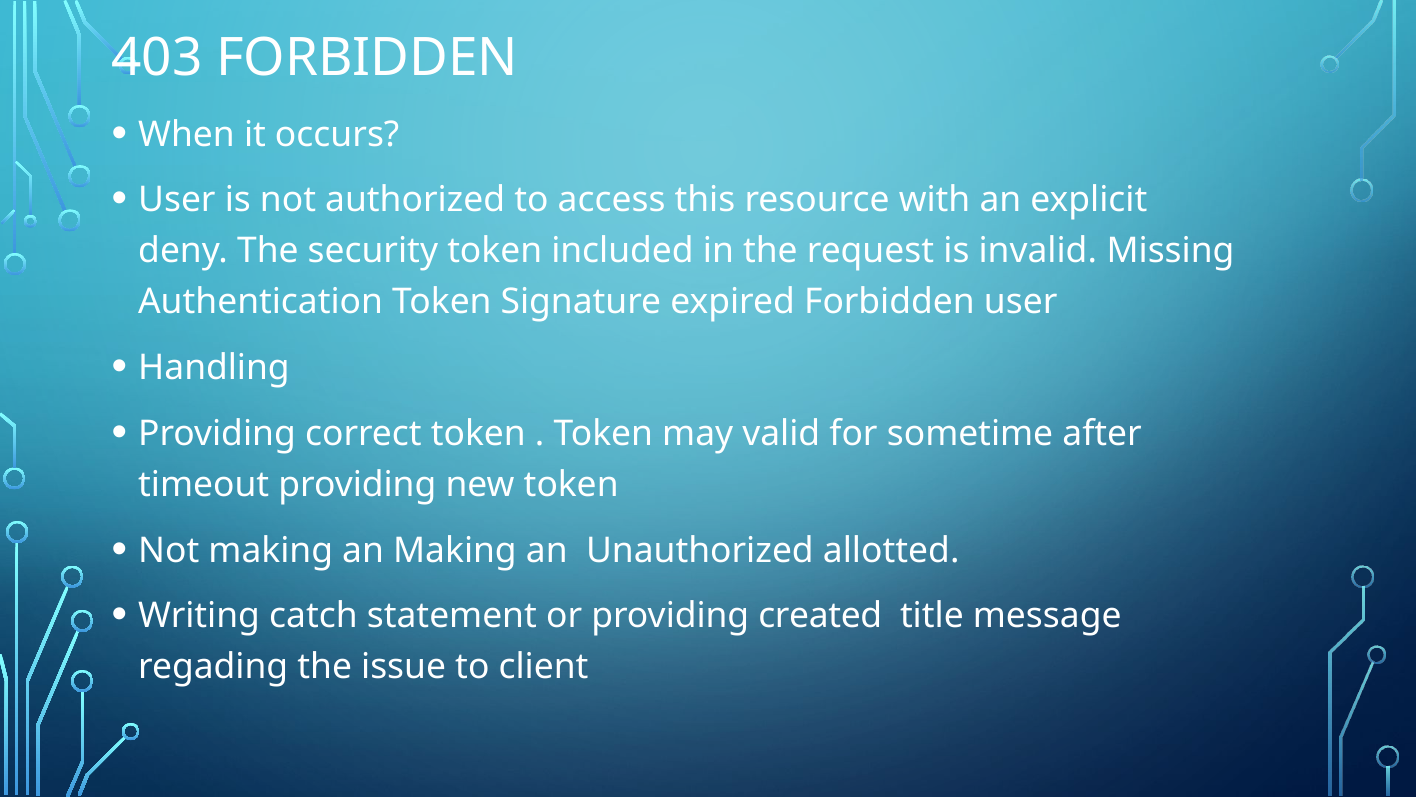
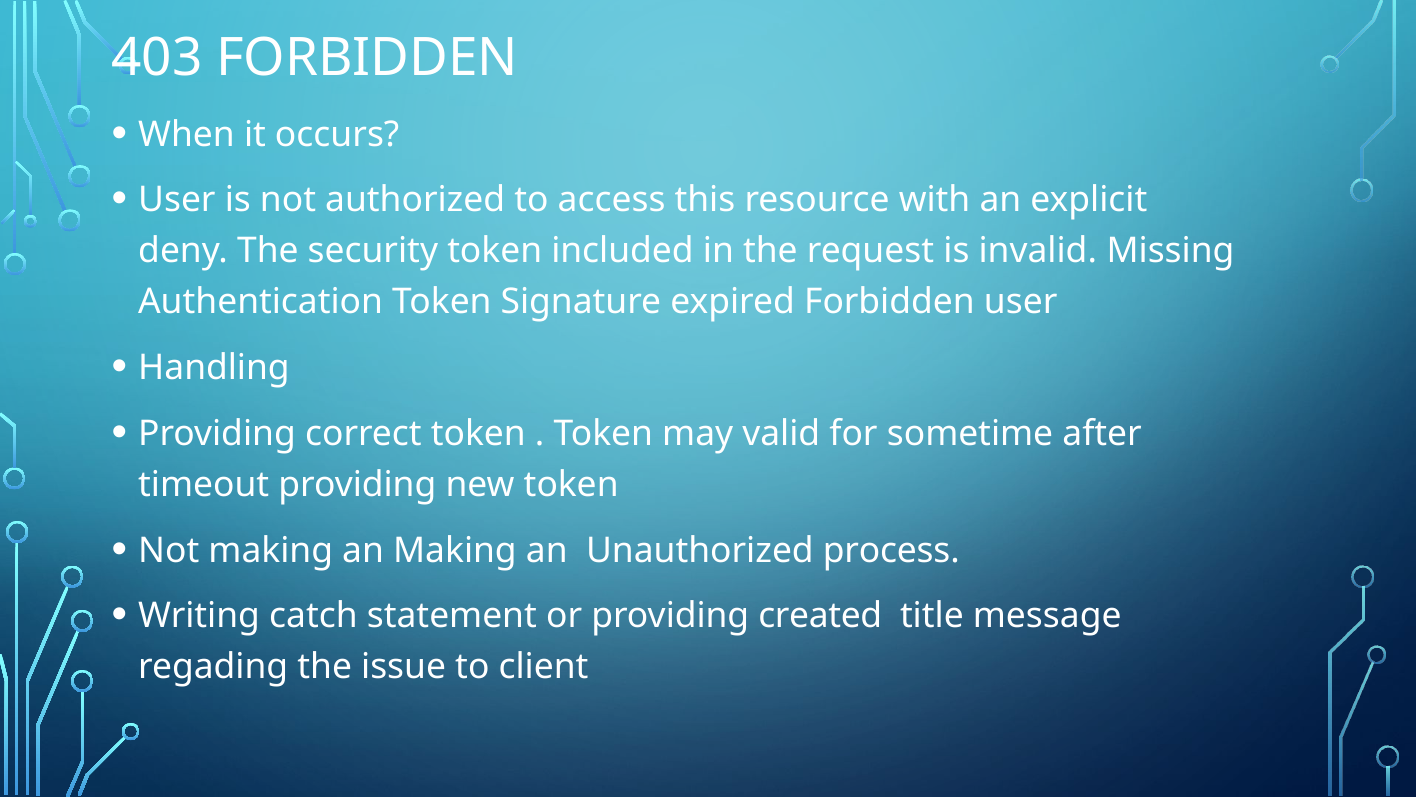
allotted: allotted -> process
